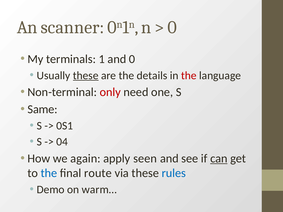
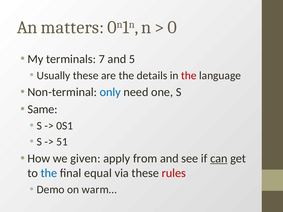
scanner: scanner -> matters
1: 1 -> 7
and 0: 0 -> 5
these at (86, 76) underline: present -> none
only colour: red -> blue
04: 04 -> 51
again: again -> given
seen: seen -> from
route: route -> equal
rules colour: blue -> red
